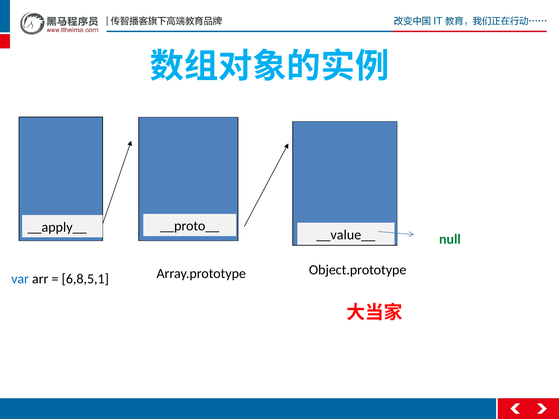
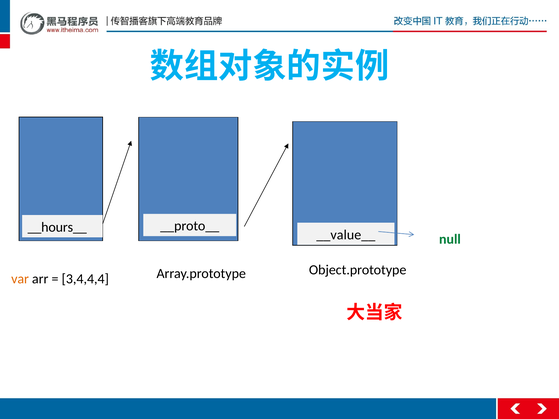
__apply__: __apply__ -> __hours__
var colour: blue -> orange
6,8,5,1: 6,8,5,1 -> 3,4,4,4
